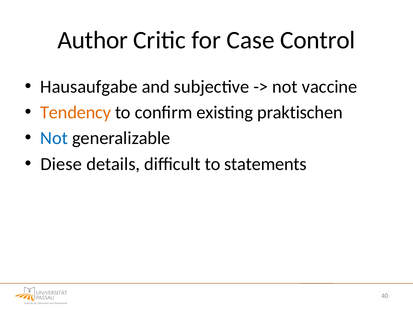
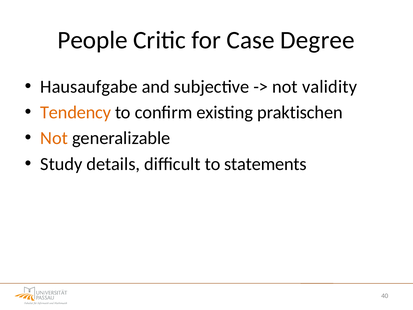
Author: Author -> People
Control: Control -> Degree
vaccine: vaccine -> validity
Not at (54, 138) colour: blue -> orange
Diese: Diese -> Study
